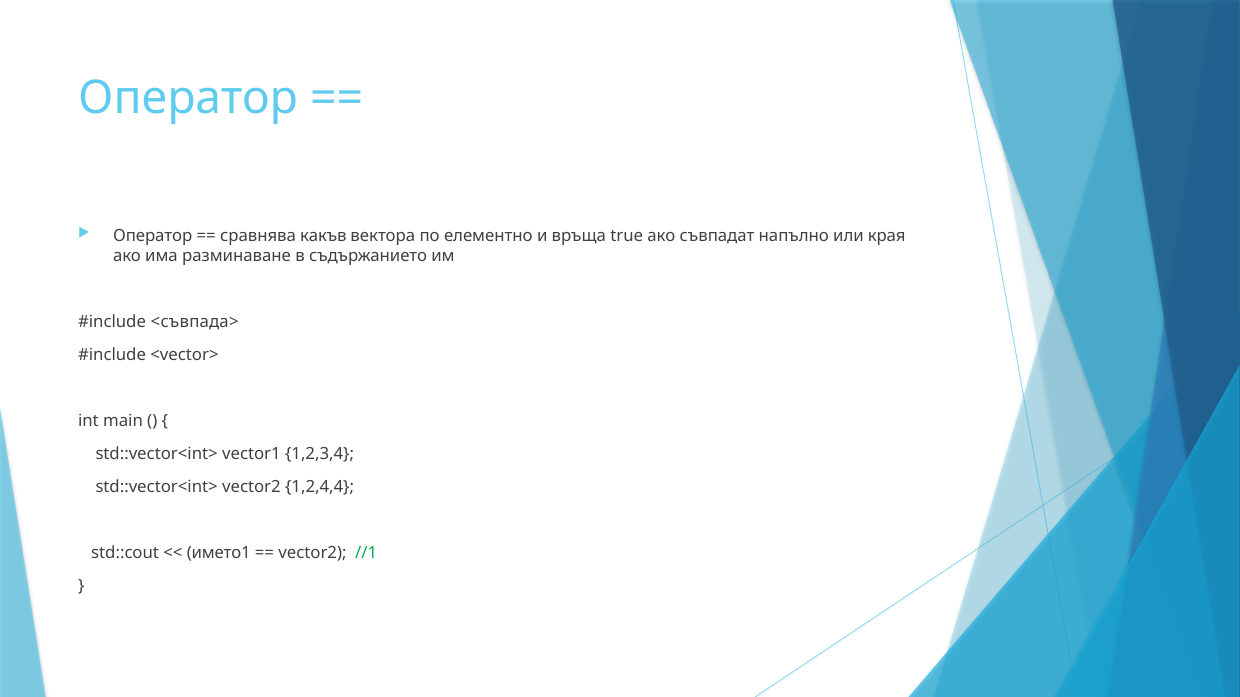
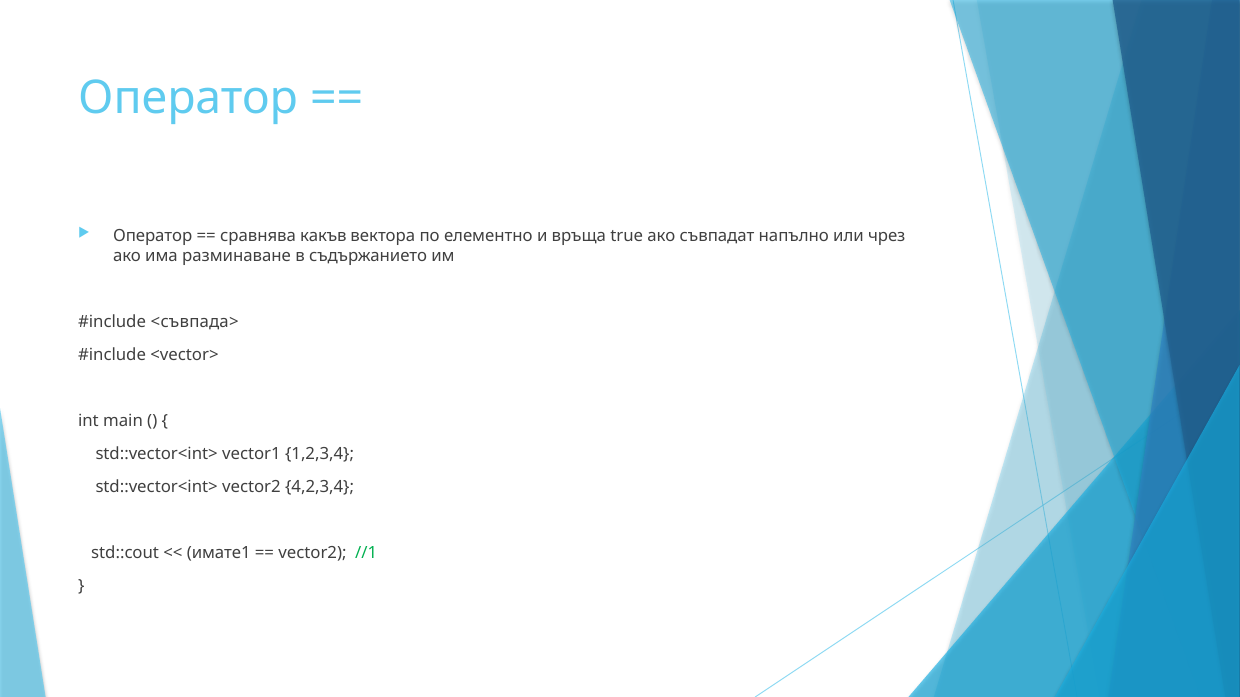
края: края -> чрез
1,2,4,4: 1,2,4,4 -> 4,2,3,4
името1: името1 -> имате1
